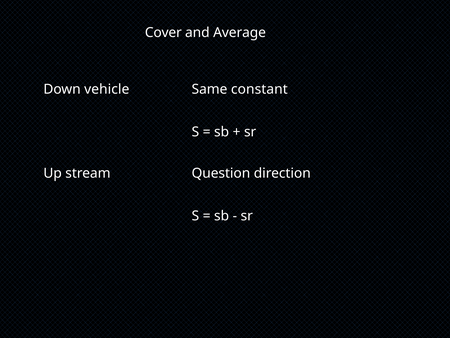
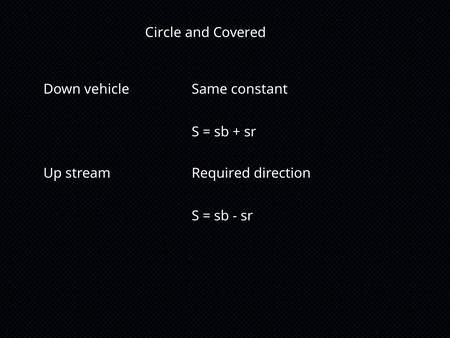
Cover: Cover -> Circle
Average: Average -> Covered
Question: Question -> Required
